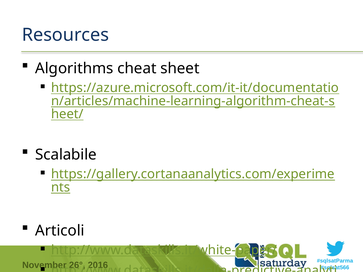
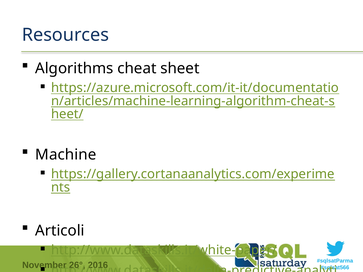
Scalabile: Scalabile -> Machine
